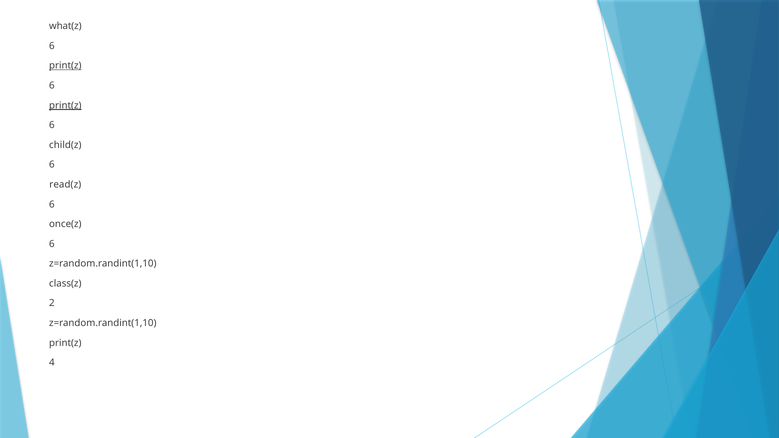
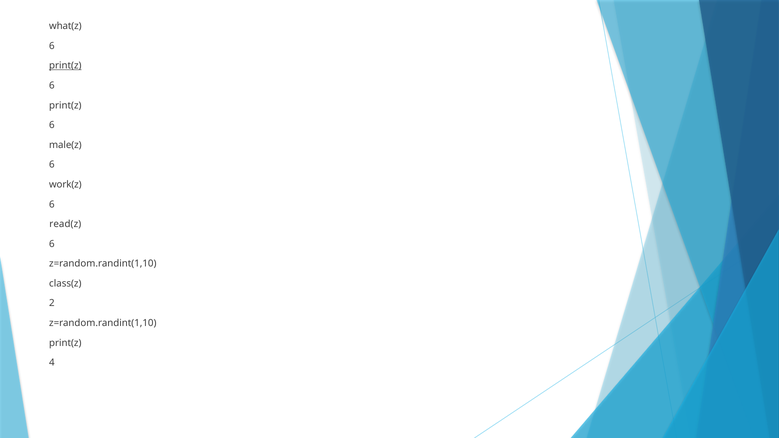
print(z at (65, 105) underline: present -> none
child(z: child(z -> male(z
read(z: read(z -> work(z
once(z: once(z -> read(z
